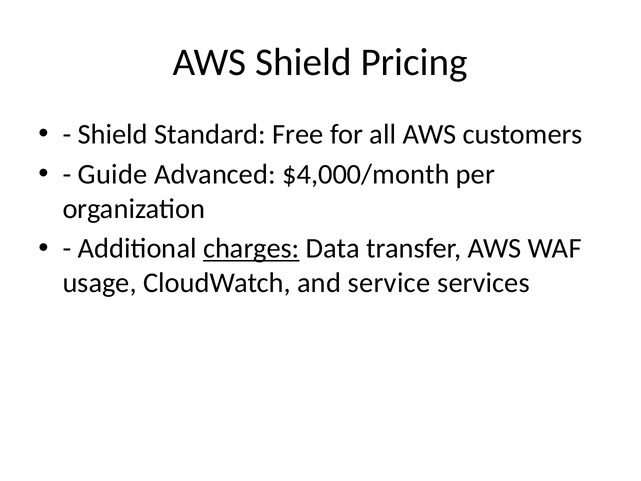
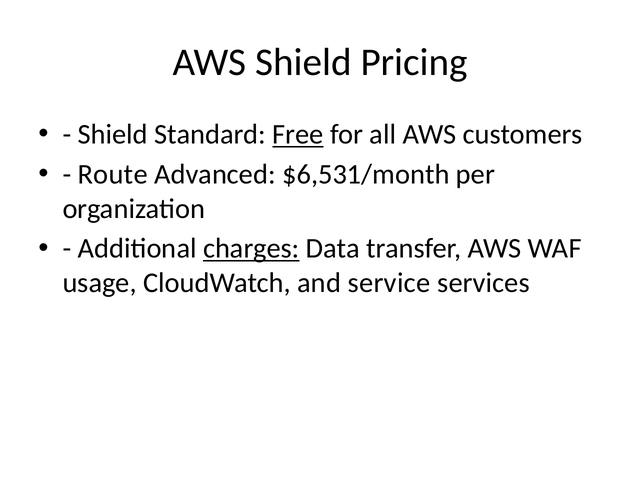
Free underline: none -> present
Guide: Guide -> Route
$4,000/month: $4,000/month -> $6,531/month
